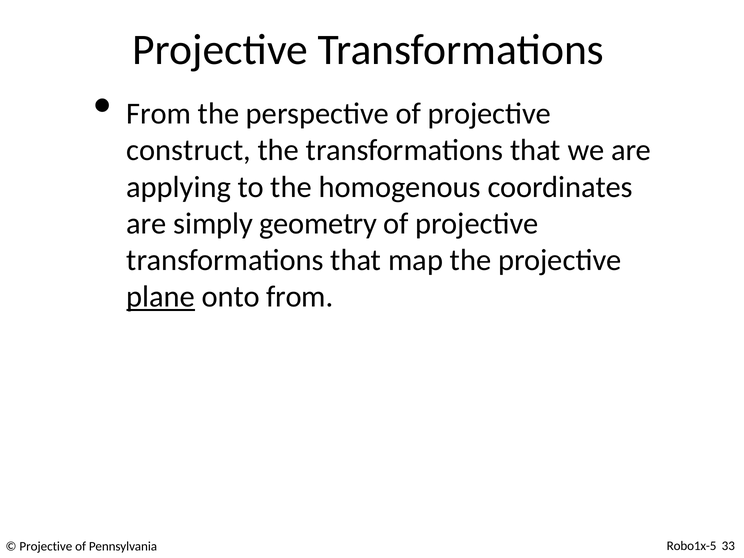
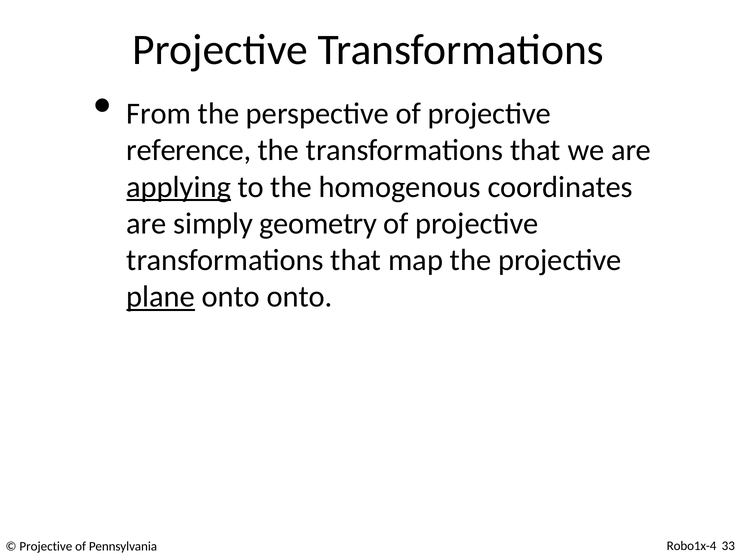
construct: construct -> reference
applying underline: none -> present
onto from: from -> onto
Robo1x-5: Robo1x-5 -> Robo1x-4
